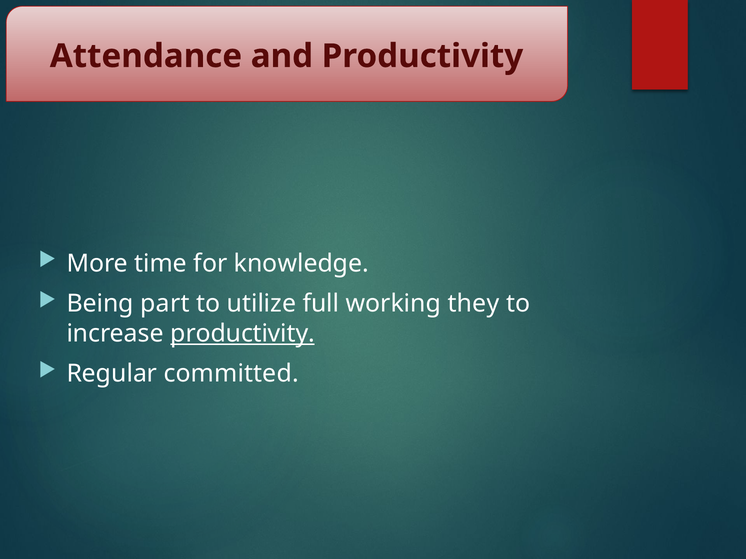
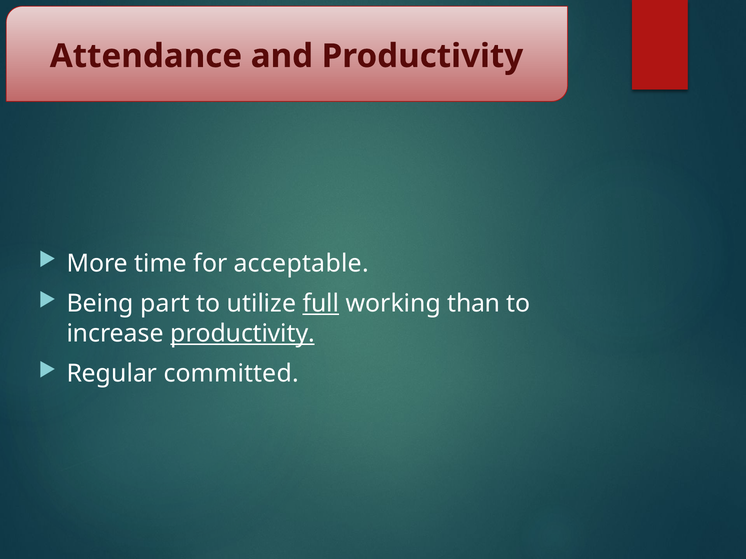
knowledge: knowledge -> acceptable
full underline: none -> present
they: they -> than
